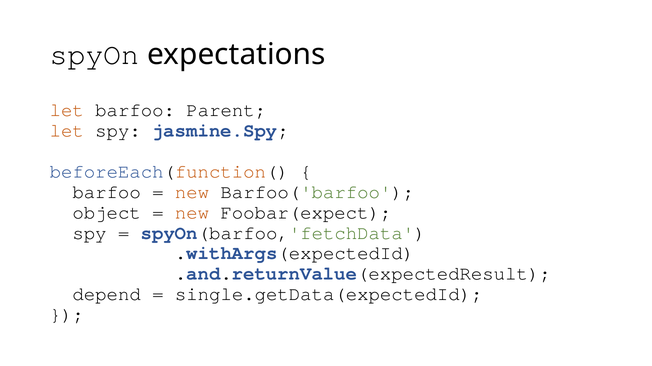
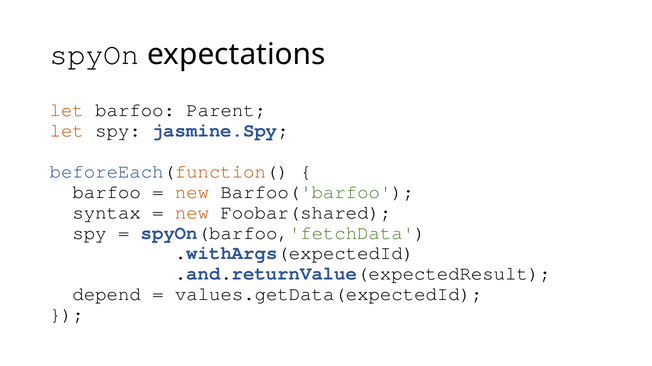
object: object -> syntax
Foobar(expect: Foobar(expect -> Foobar(shared
single.getData(expectedId: single.getData(expectedId -> values.getData(expectedId
